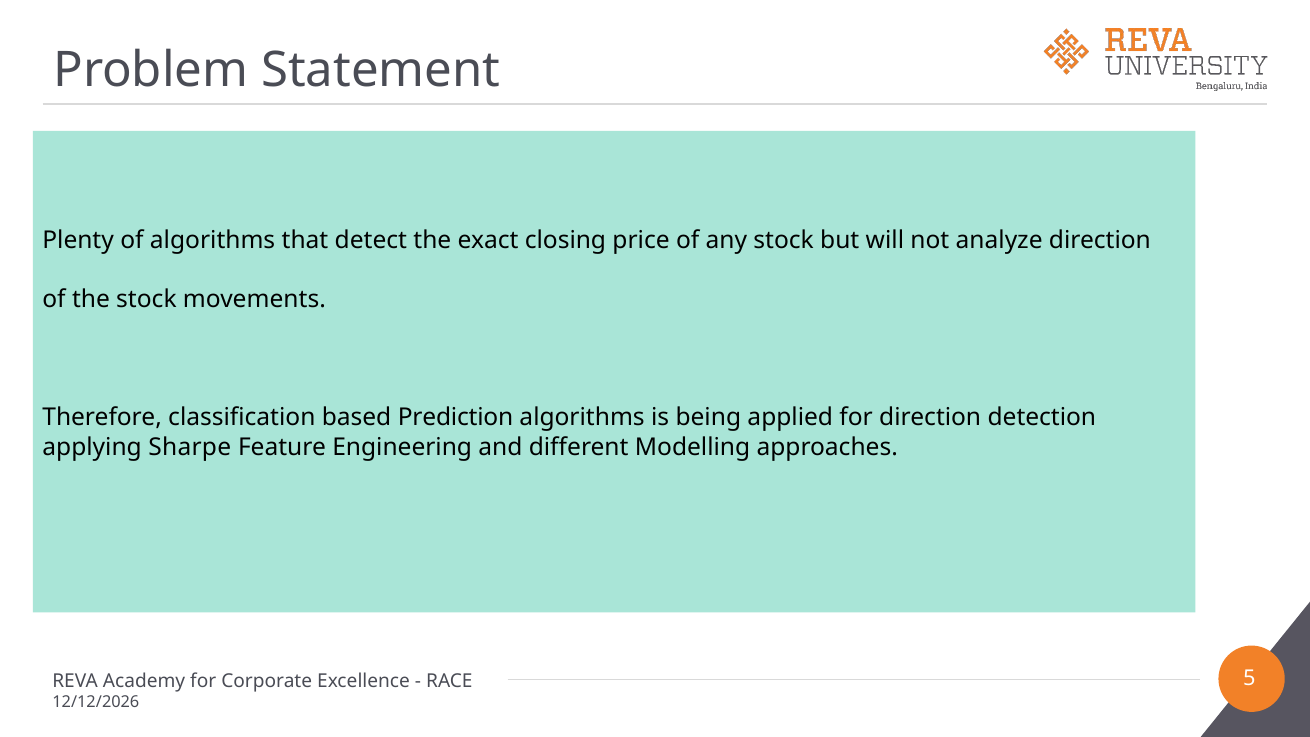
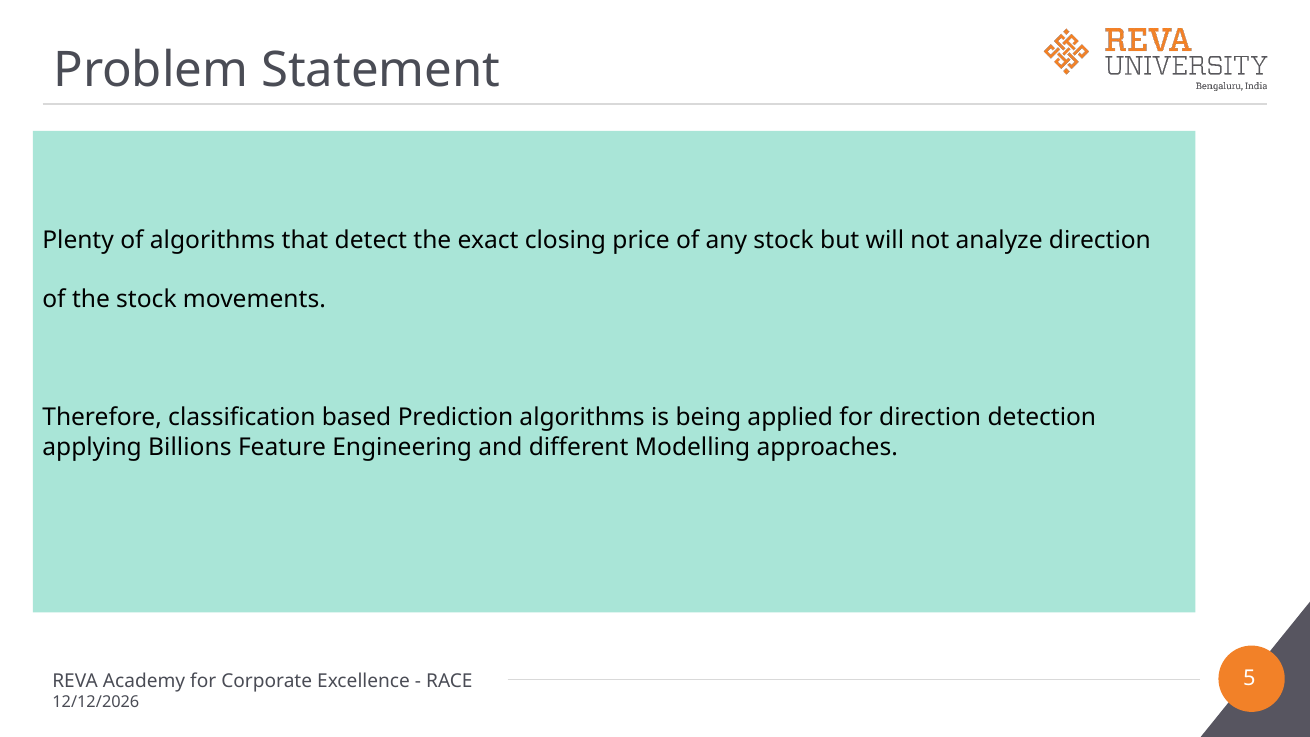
Sharpe: Sharpe -> Billions
